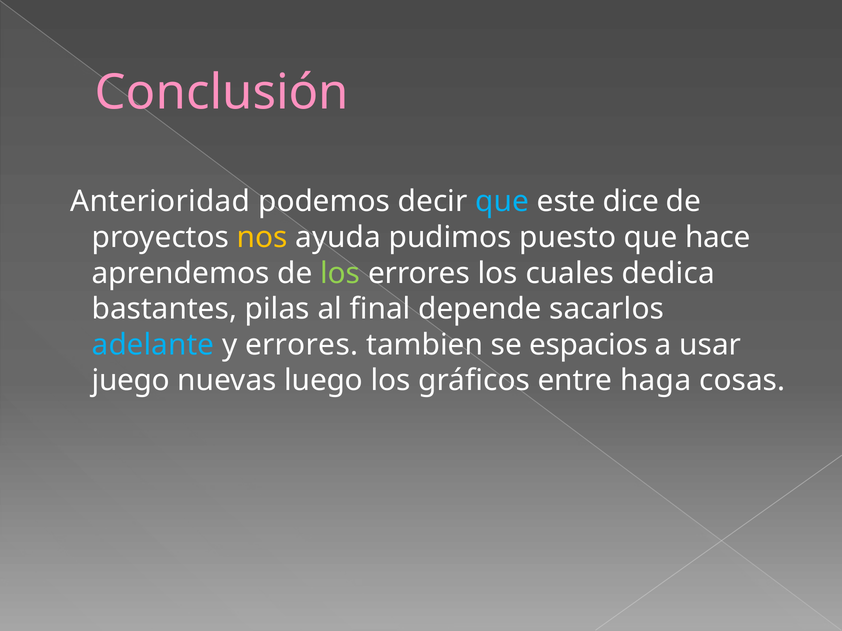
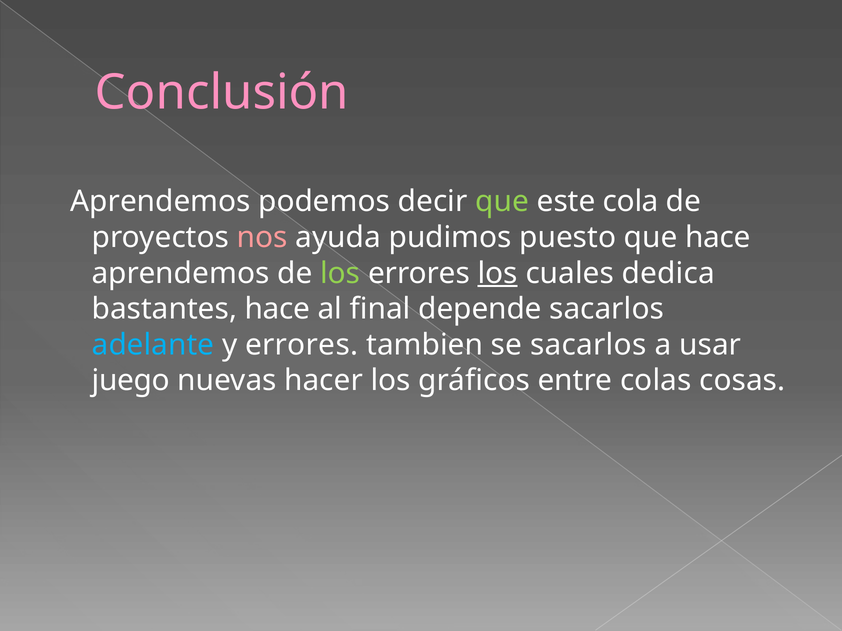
Anterioridad at (160, 202): Anterioridad -> Aprendemos
que at (502, 202) colour: light blue -> light green
dice: dice -> cola
nos colour: yellow -> pink
los at (498, 273) underline: none -> present
bastantes pilas: pilas -> hace
se espacios: espacios -> sacarlos
luego: luego -> hacer
haga: haga -> colas
